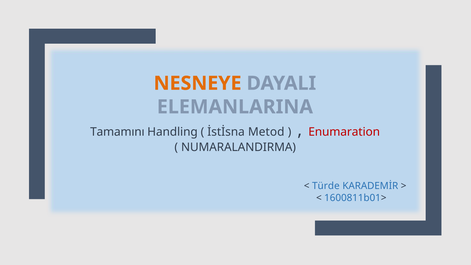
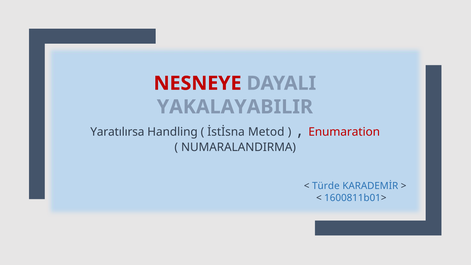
NESNEYE colour: orange -> red
ELEMANLARINA: ELEMANLARINA -> YAKALAYABILIR
Tamamını: Tamamını -> Yaratılırsa
